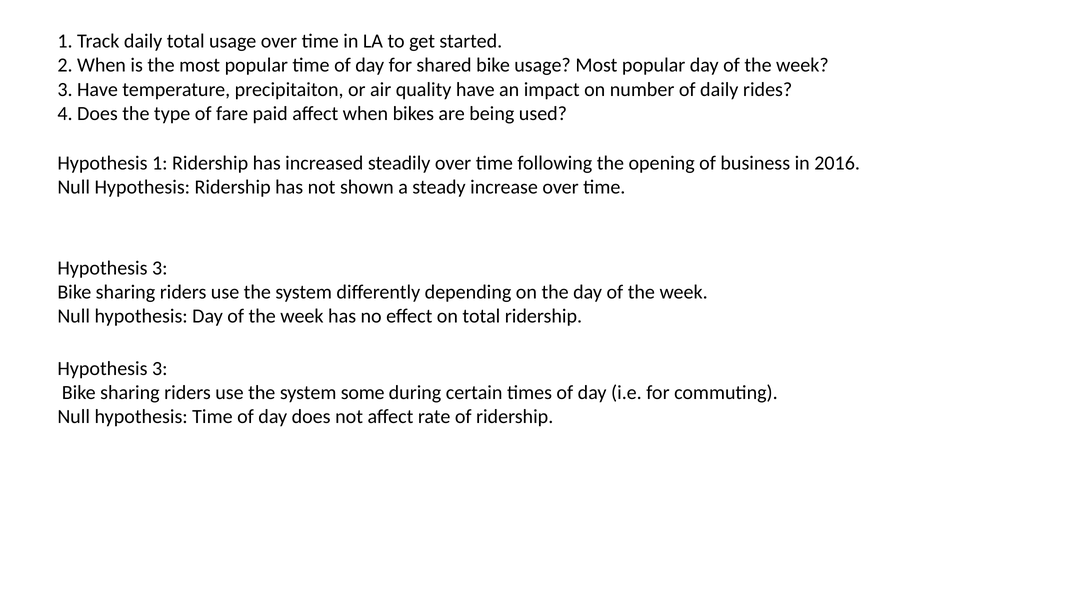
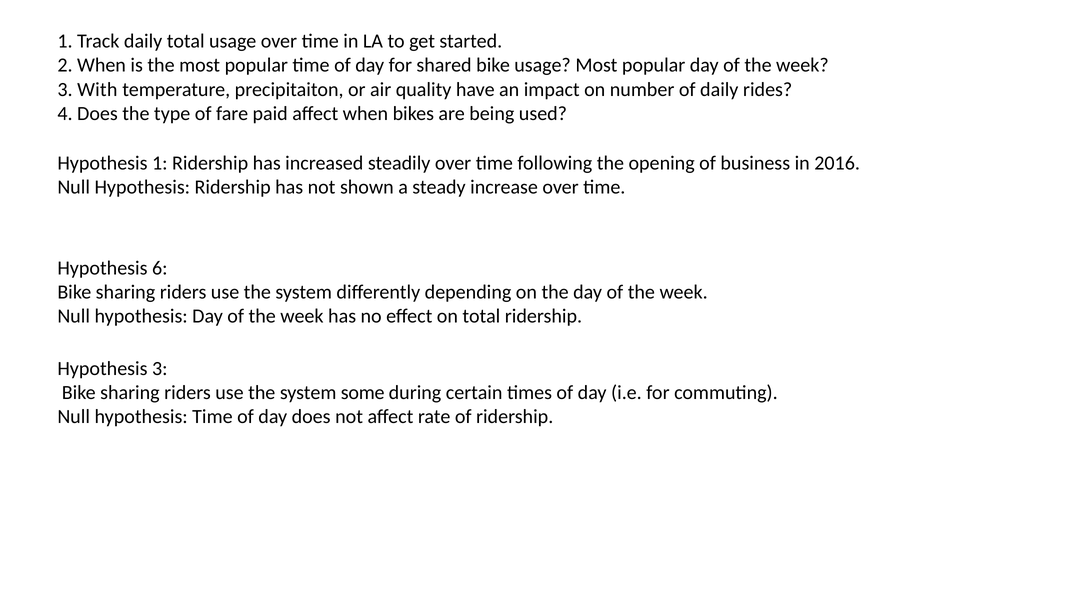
3 Have: Have -> With
3 at (160, 268): 3 -> 6
